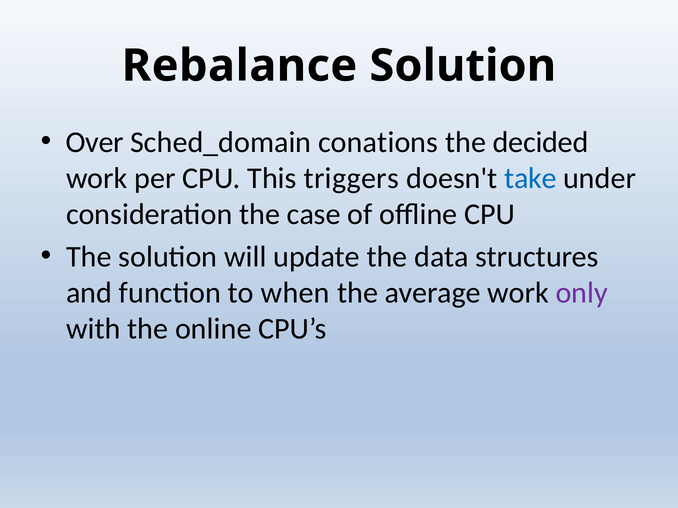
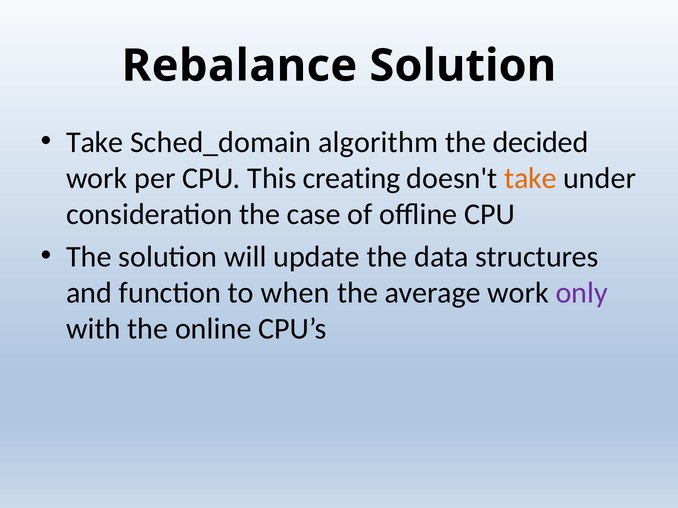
Over at (95, 142): Over -> Take
conations: conations -> algorithm
triggers: triggers -> creating
take at (530, 178) colour: blue -> orange
